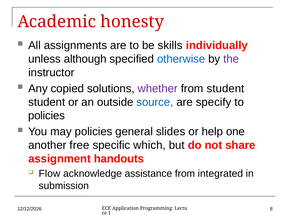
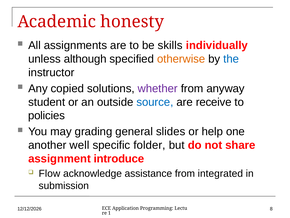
otherwise colour: blue -> orange
the colour: purple -> blue
from student: student -> anyway
specify: specify -> receive
may policies: policies -> grading
free: free -> well
which: which -> folder
handouts: handouts -> introduce
